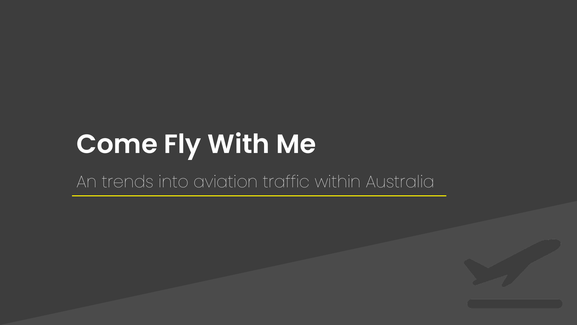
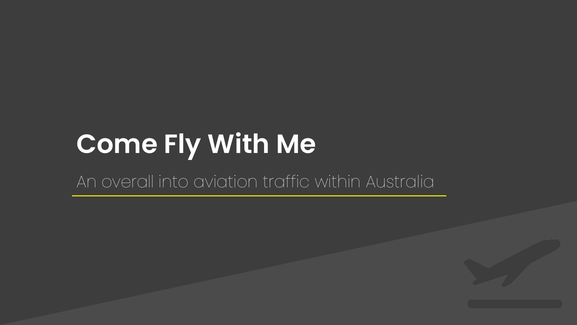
trends: trends -> overall
